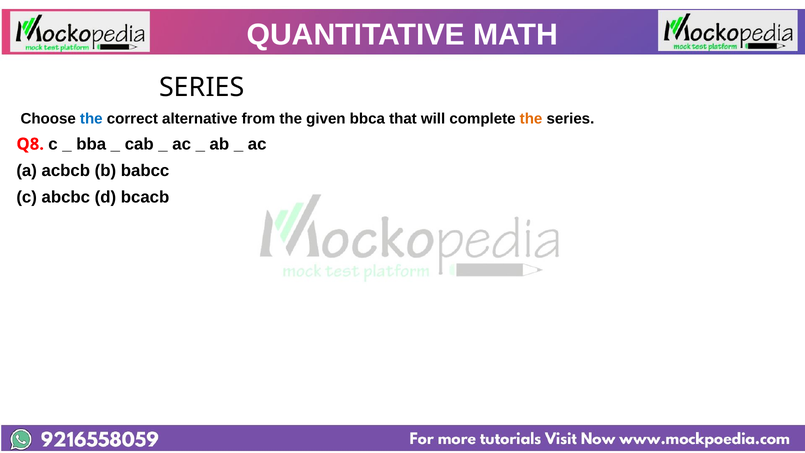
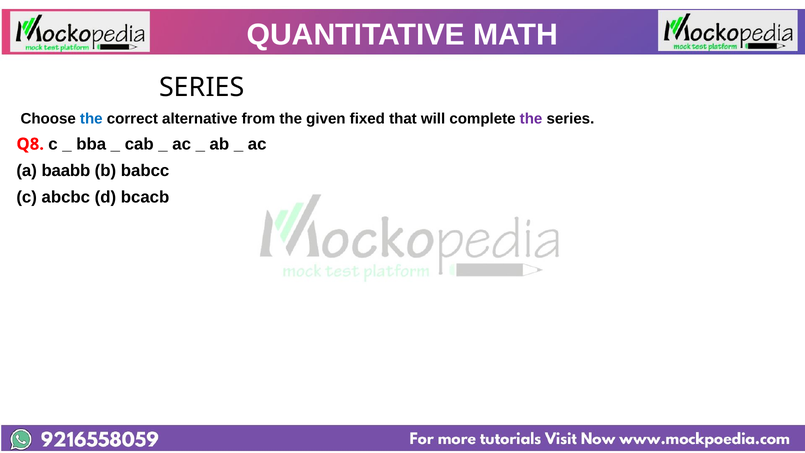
bbca: bbca -> fixed
the at (531, 118) colour: orange -> purple
acbcb: acbcb -> baabb
